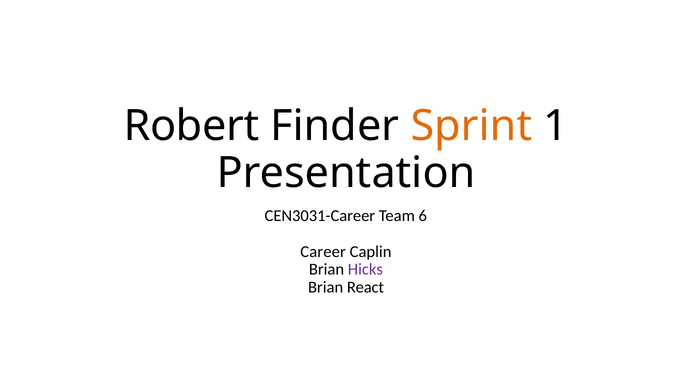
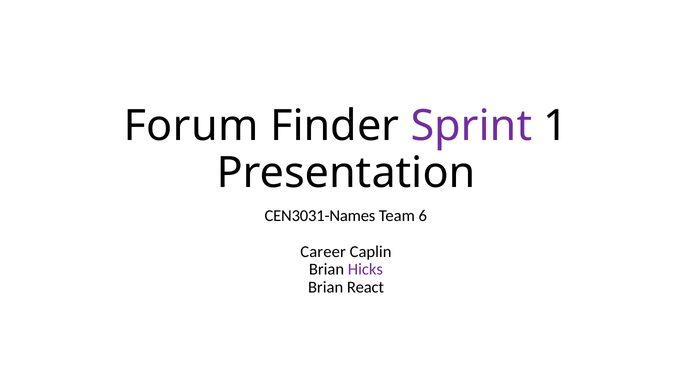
Robert: Robert -> Forum
Sprint colour: orange -> purple
CEN3031-Career: CEN3031-Career -> CEN3031-Names
